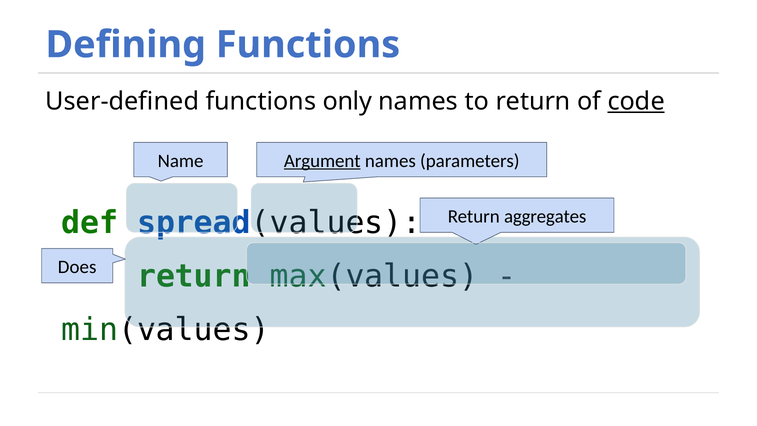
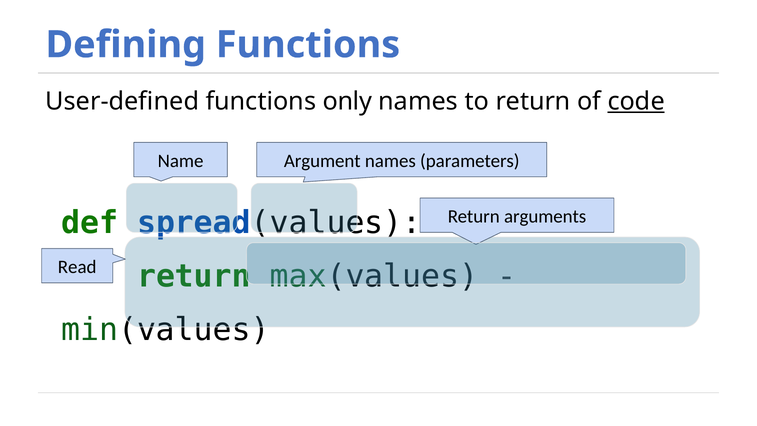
Argument underline: present -> none
aggregates: aggregates -> arguments
Does: Does -> Read
